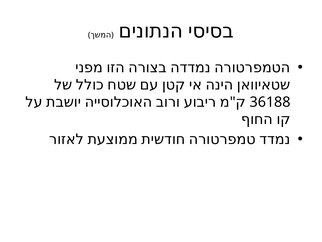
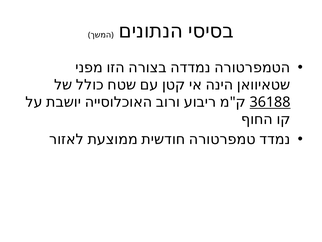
36188 underline: none -> present
